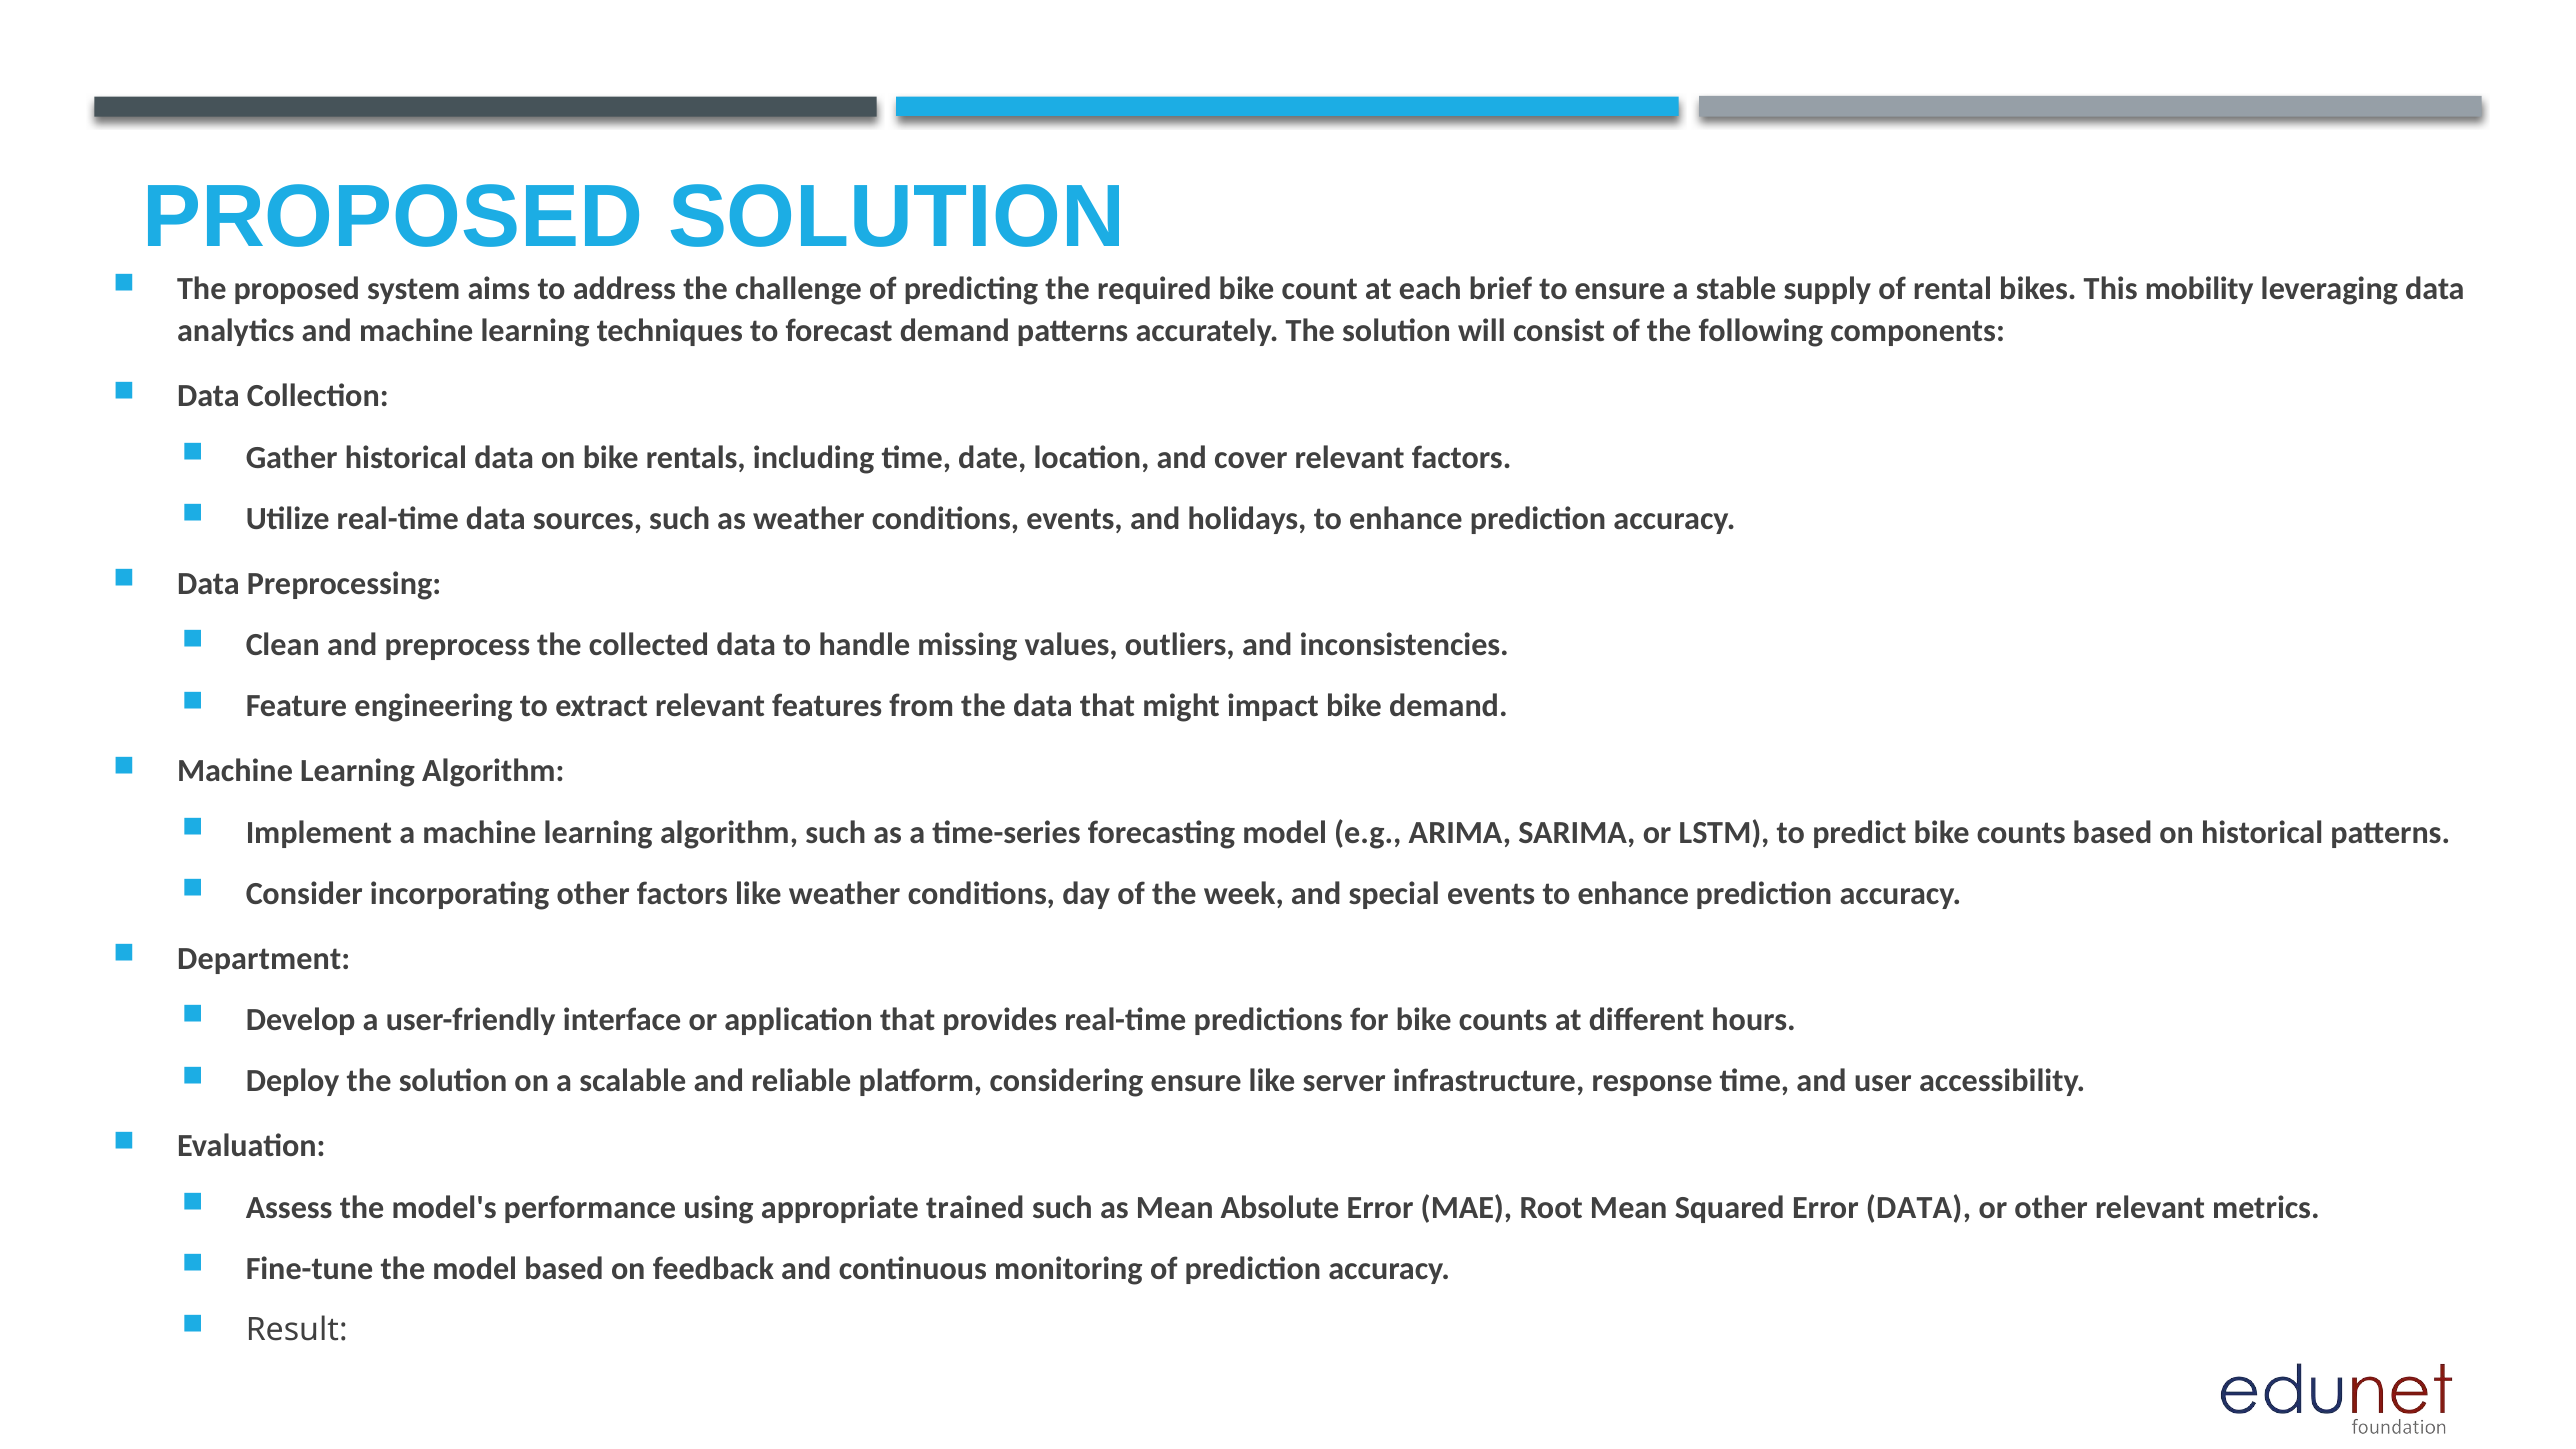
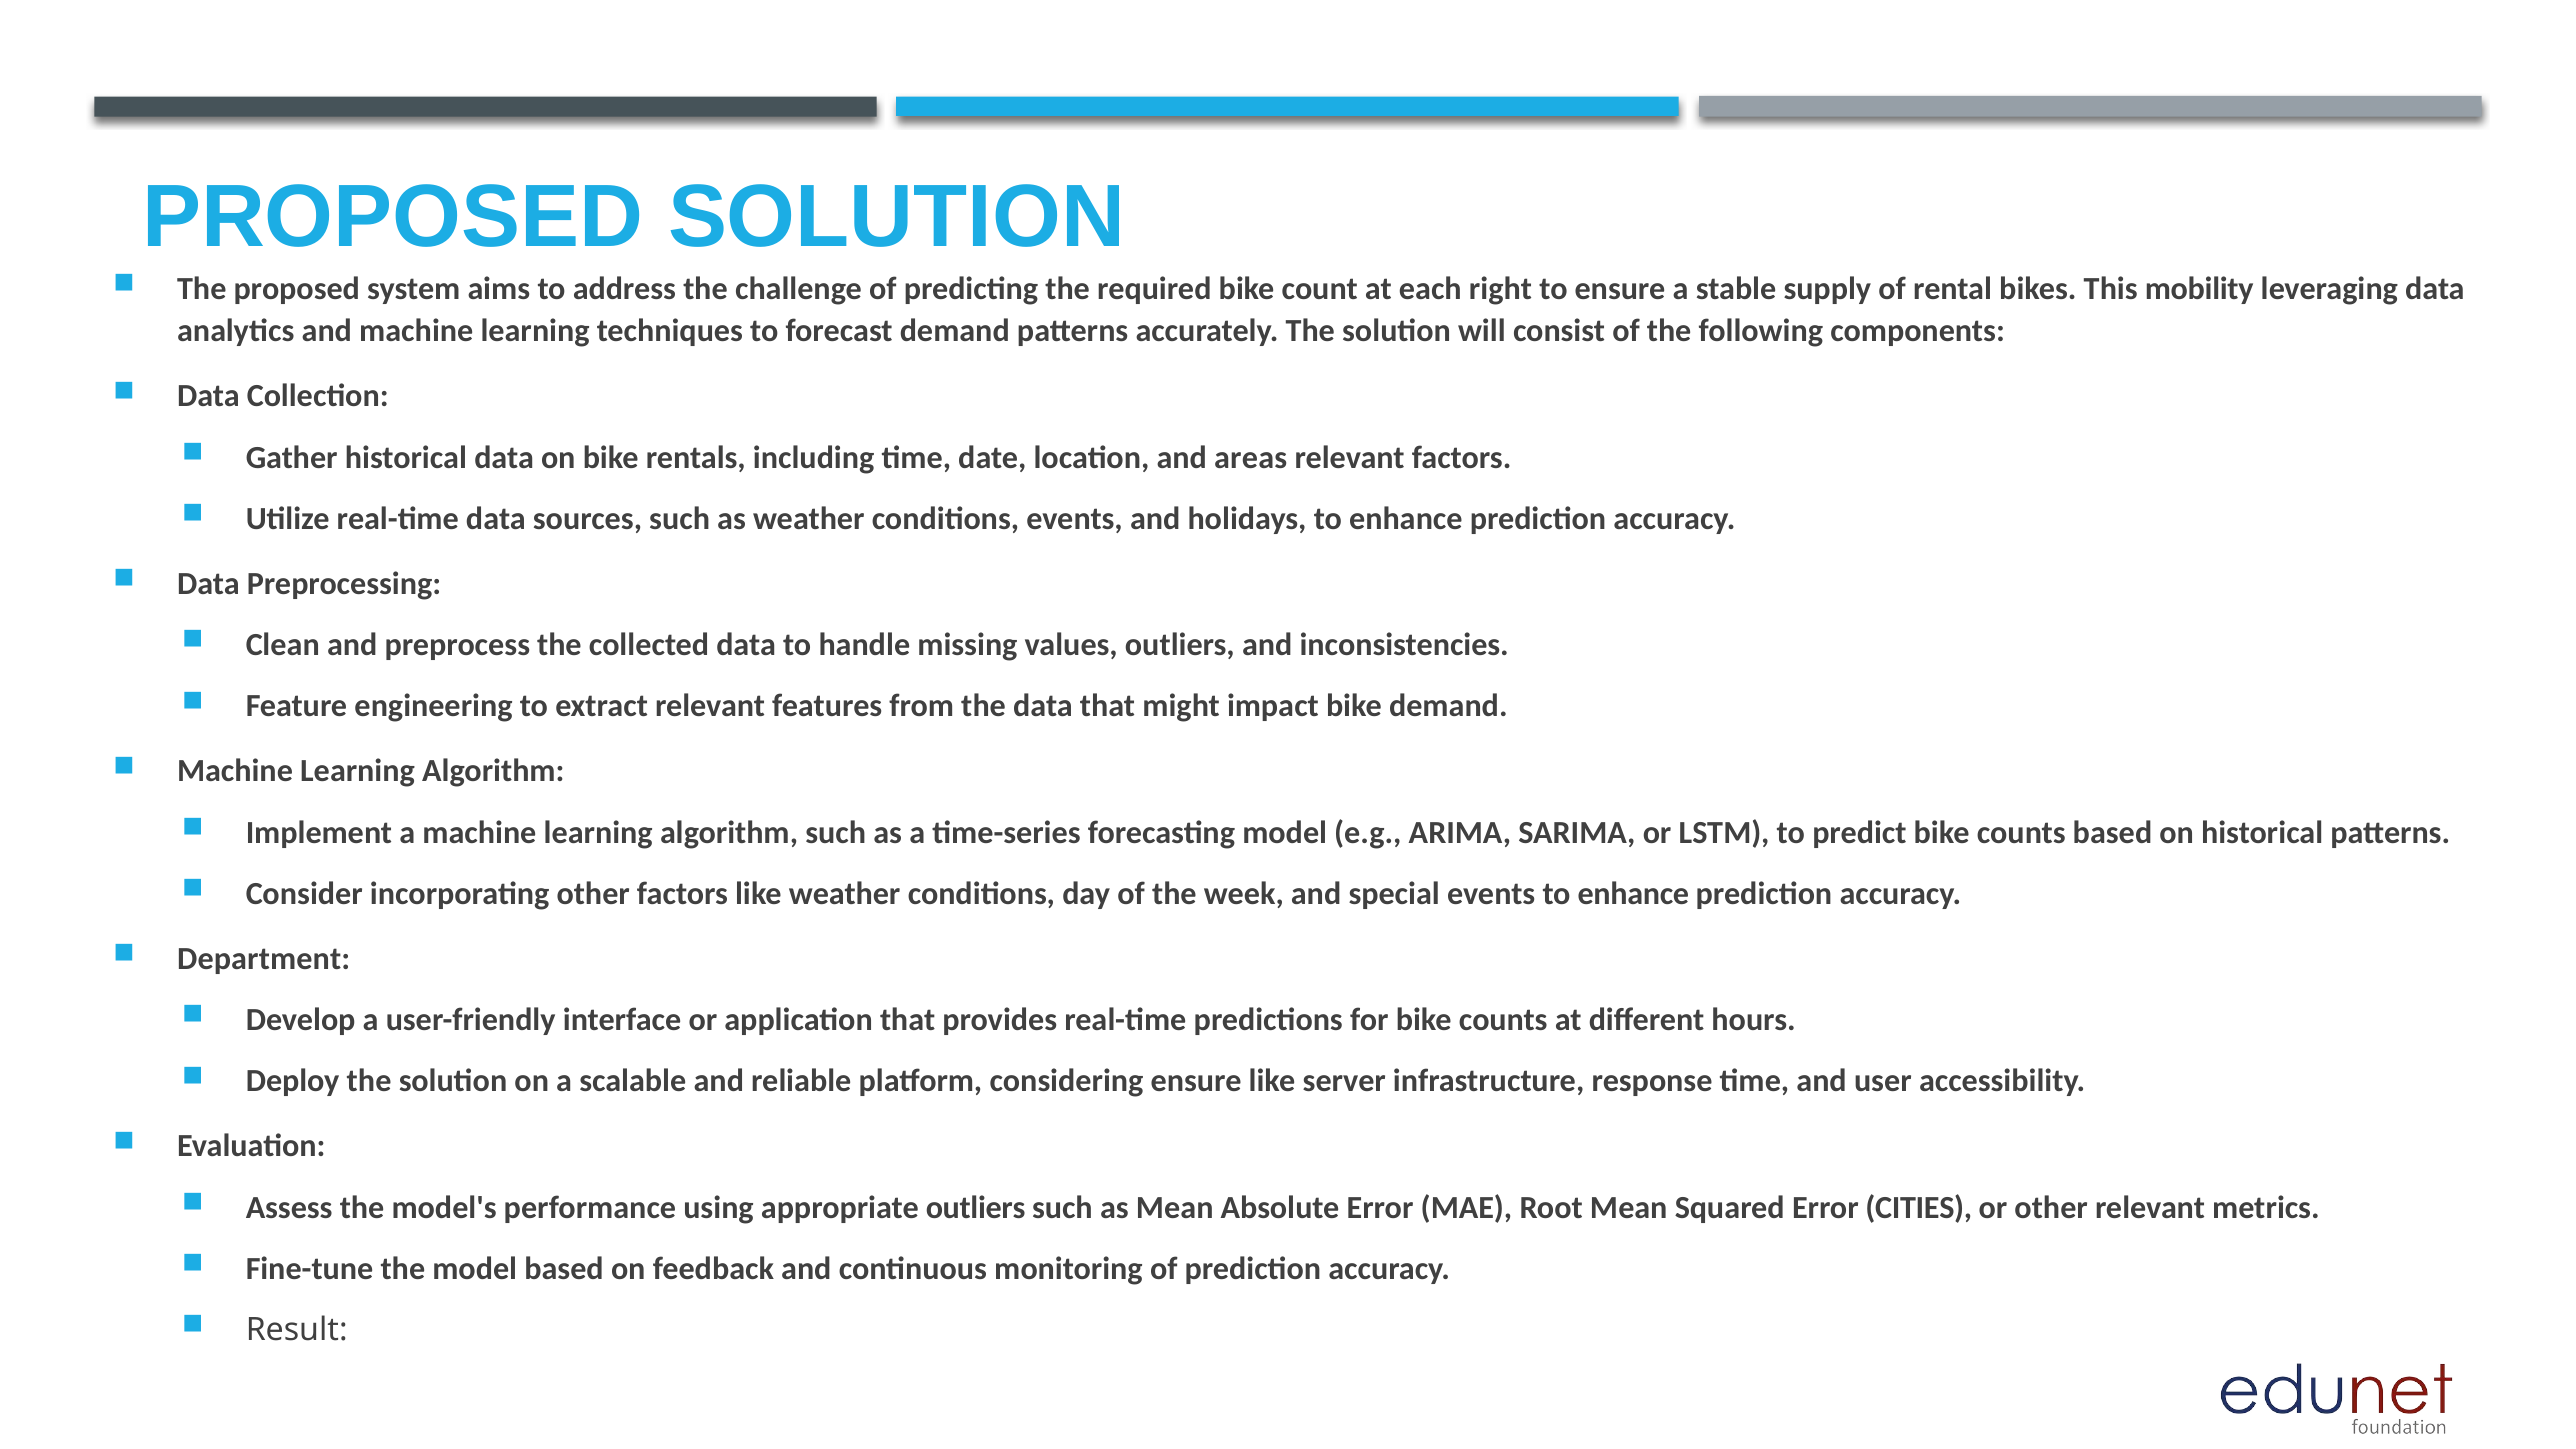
brief: brief -> right
cover: cover -> areas
appropriate trained: trained -> outliers
Error DATA: DATA -> CITIES
